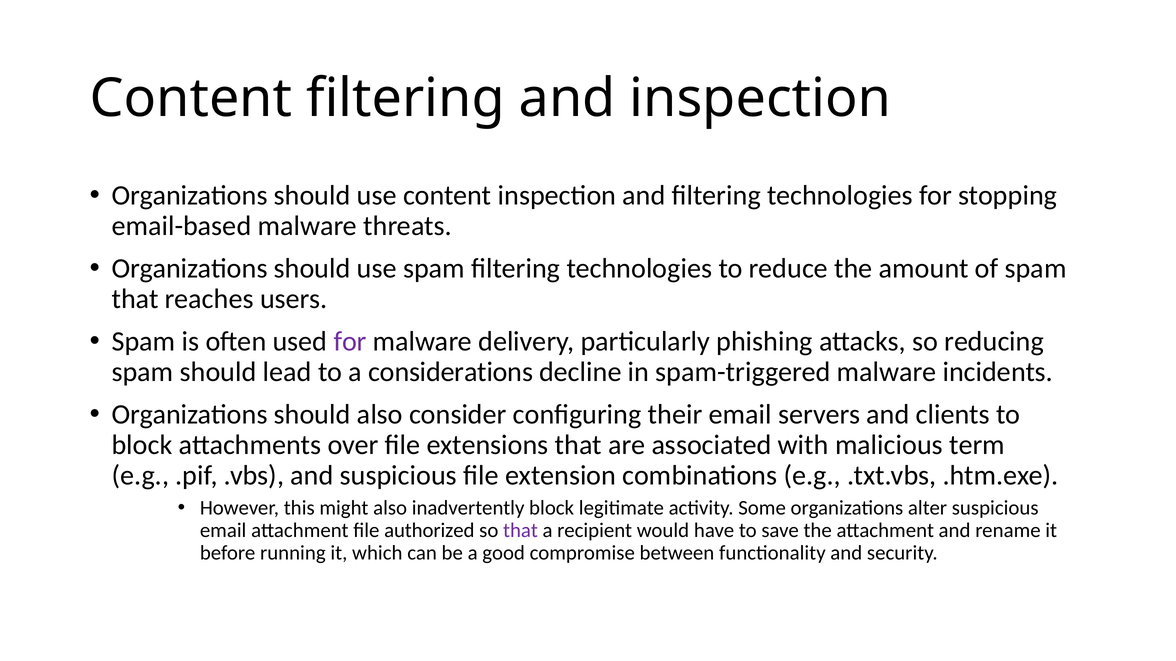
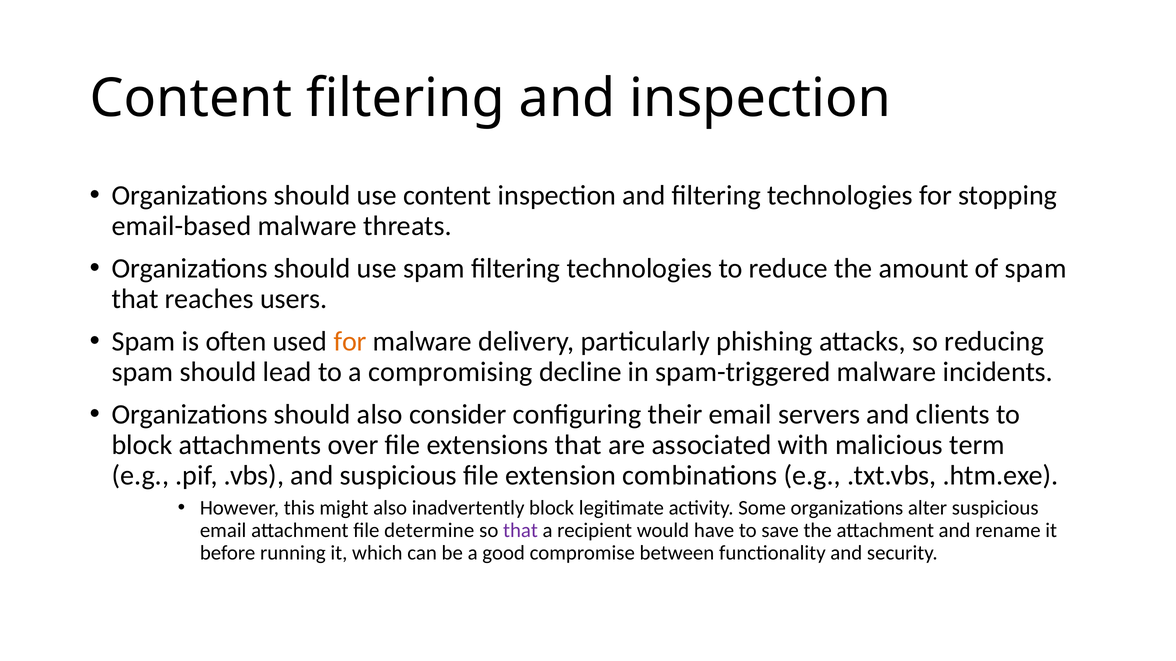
for at (350, 342) colour: purple -> orange
considerations: considerations -> compromising
authorized: authorized -> determine
